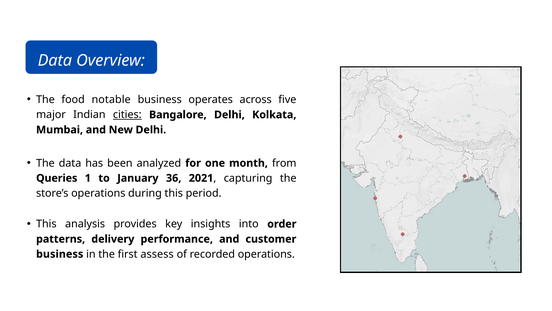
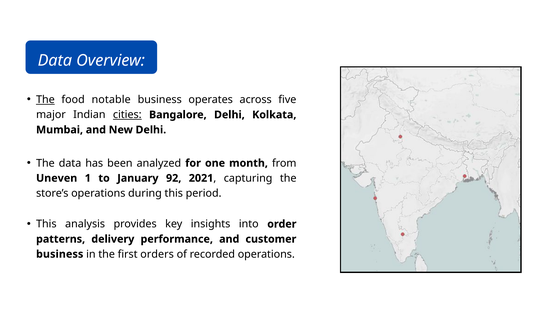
The at (45, 100) underline: none -> present
Queries: Queries -> Uneven
36: 36 -> 92
assess: assess -> orders
